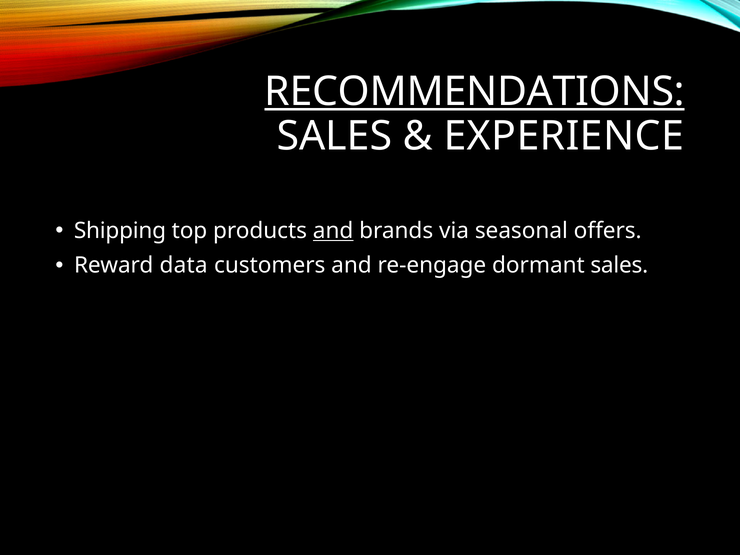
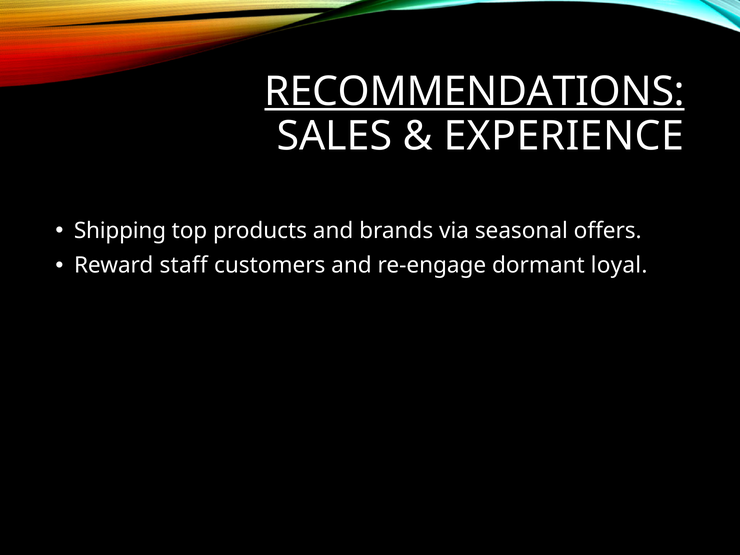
and at (333, 231) underline: present -> none
data: data -> staff
dormant sales: sales -> loyal
